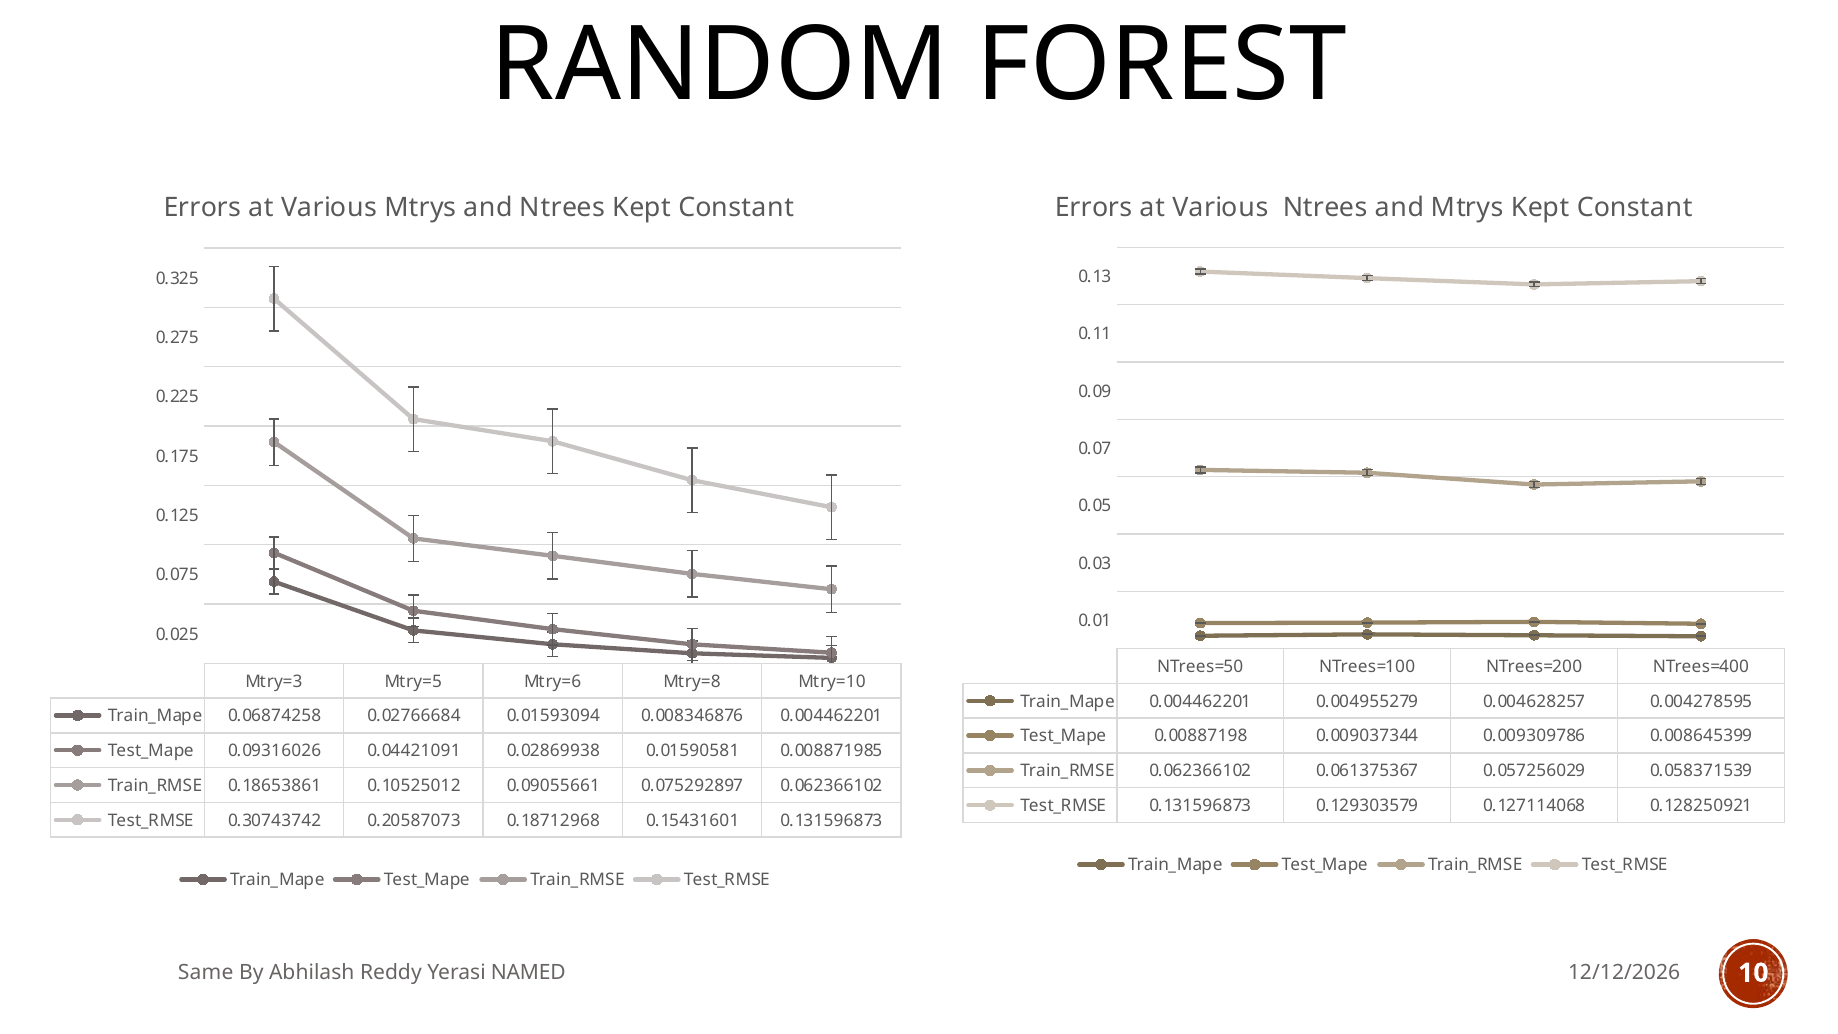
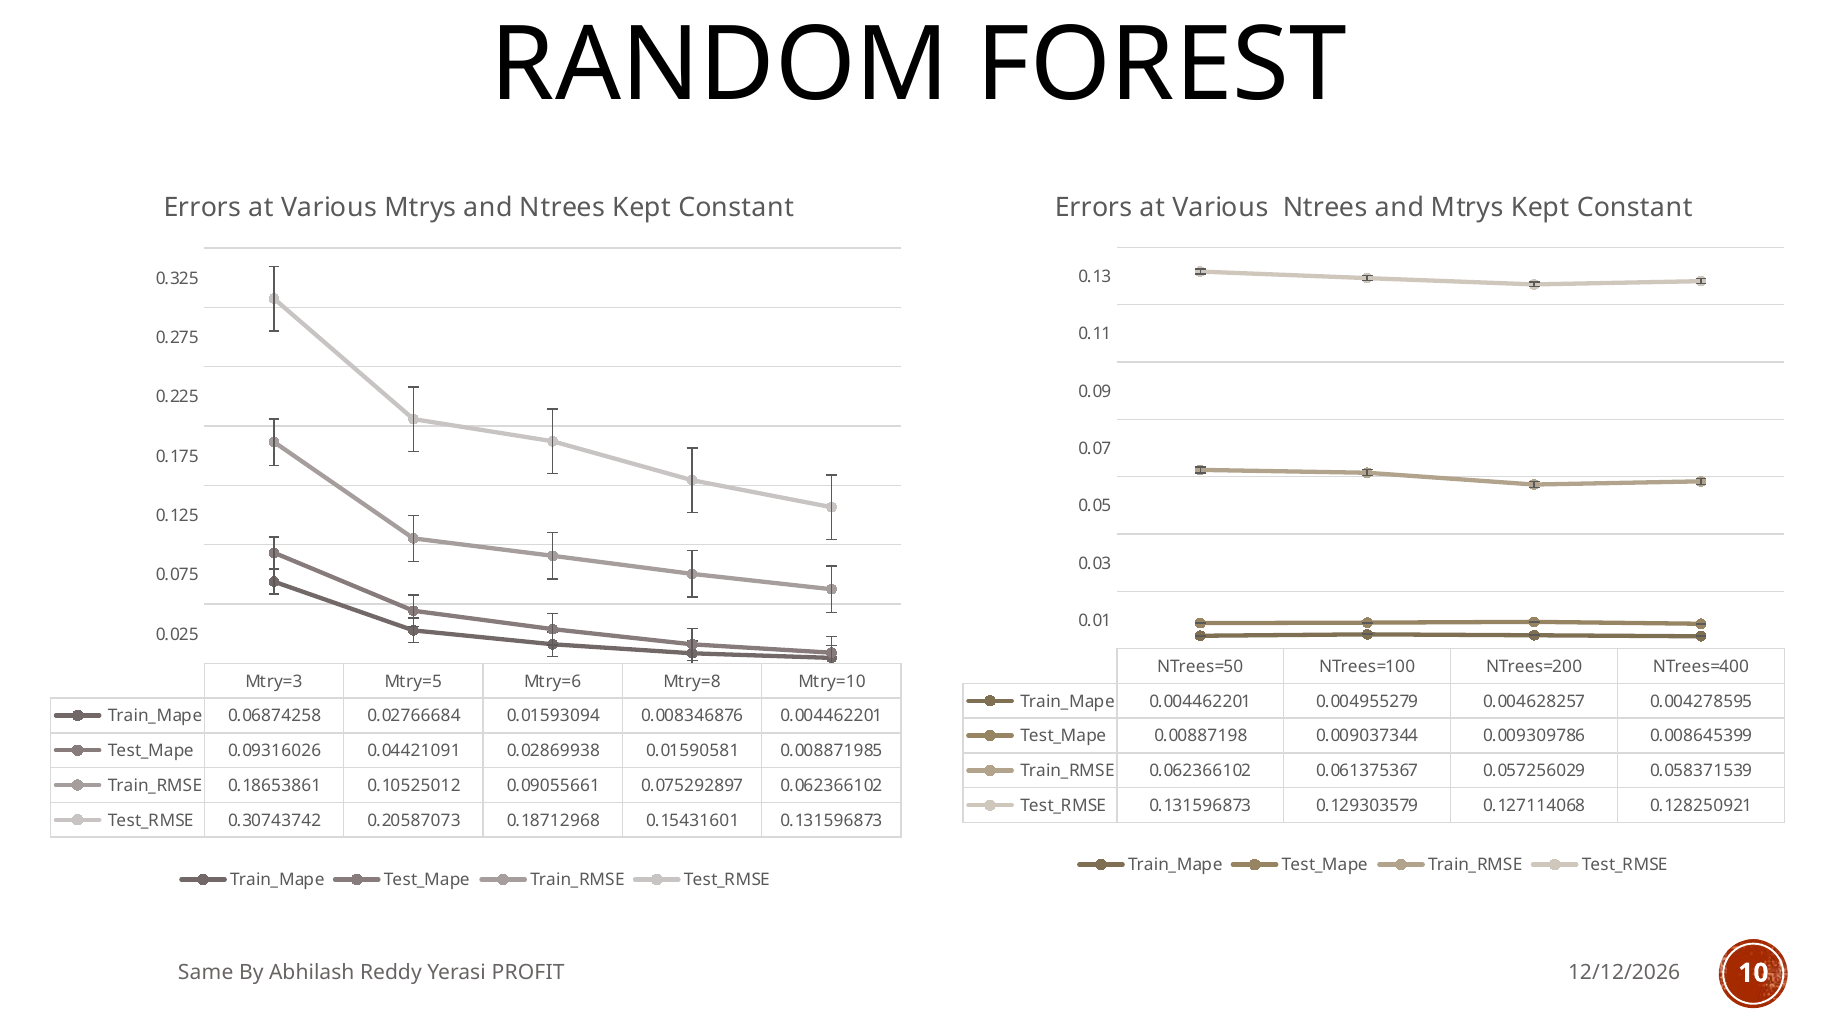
NAMED: NAMED -> PROFIT
